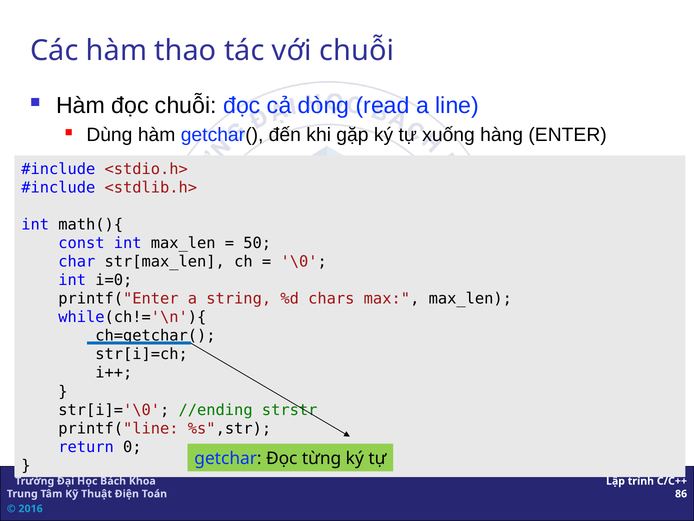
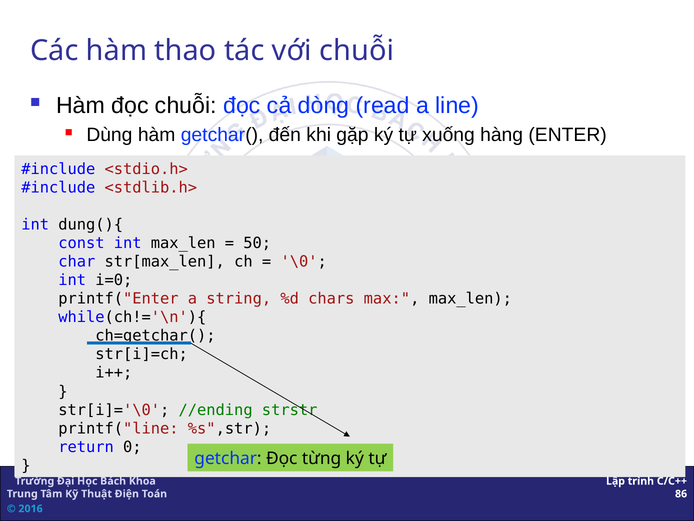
math(){: math(){ -> dung(){
